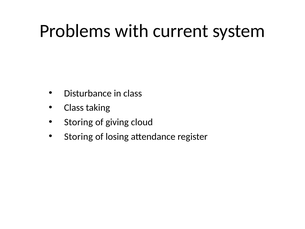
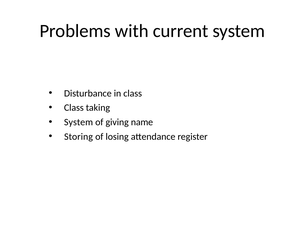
Storing at (79, 122): Storing -> System
cloud: cloud -> name
